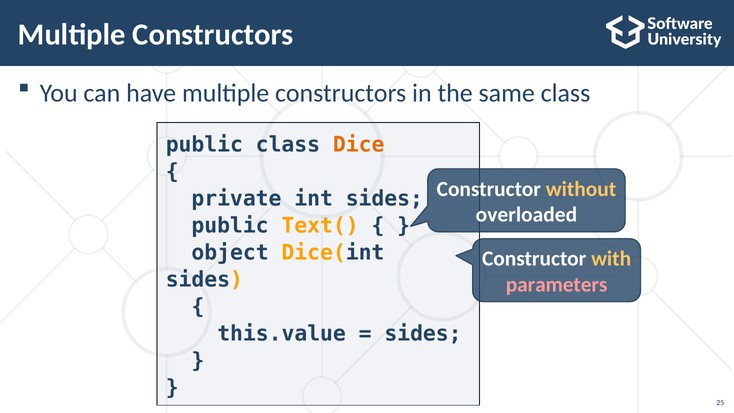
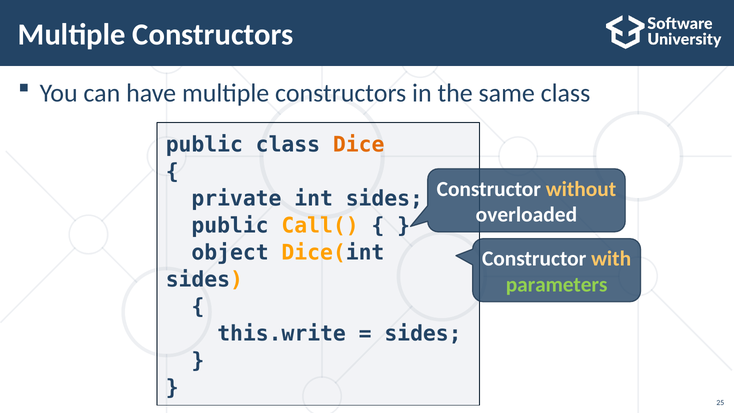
Text(: Text( -> Call(
parameters colour: pink -> light green
this.value: this.value -> this.write
